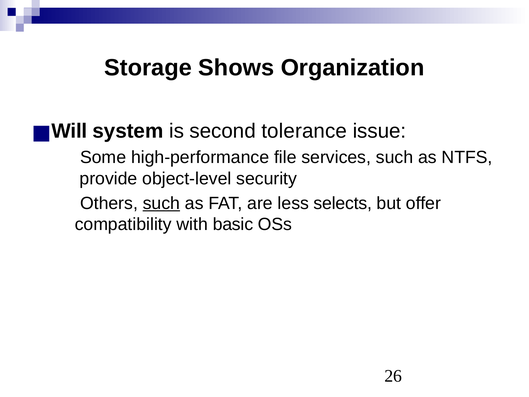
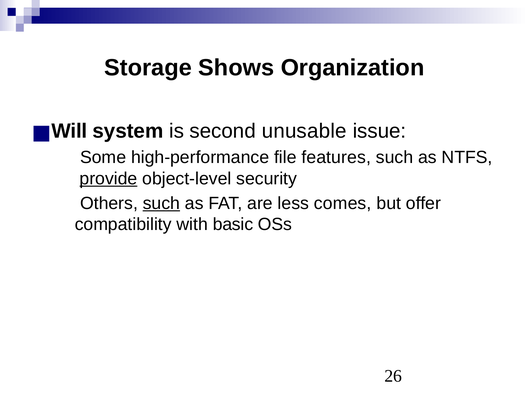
tolerance: tolerance -> unusable
services: services -> features
provide underline: none -> present
selects: selects -> comes
